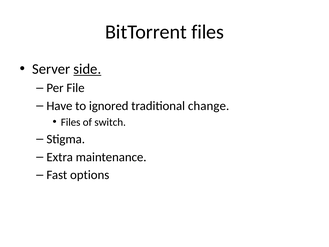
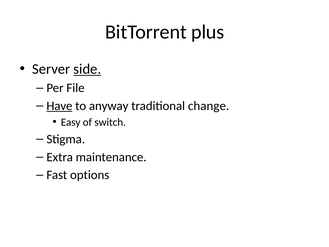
BitTorrent files: files -> plus
Have underline: none -> present
ignored: ignored -> anyway
Files at (71, 122): Files -> Easy
